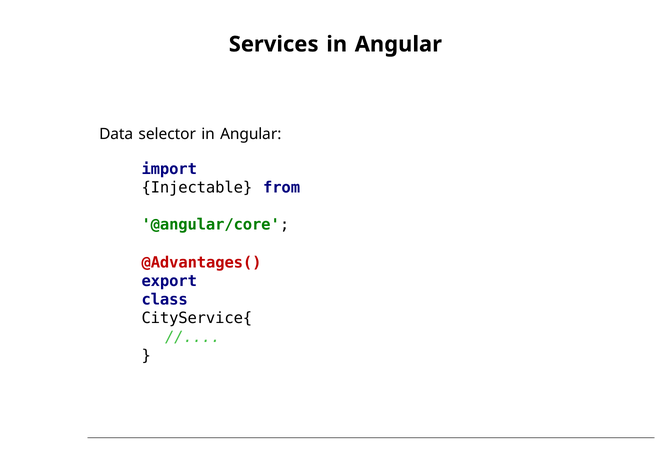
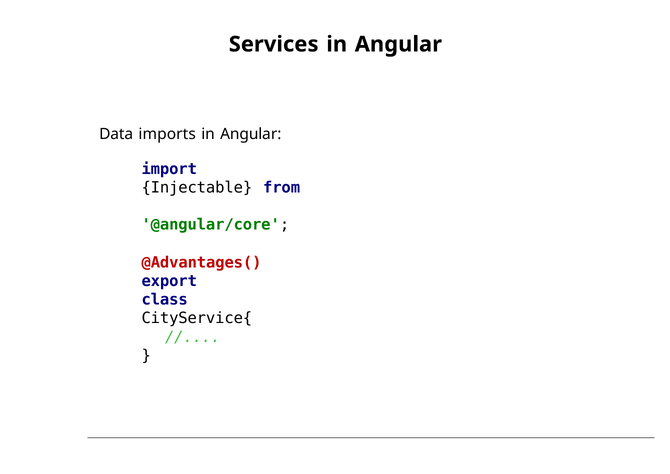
selector: selector -> imports
